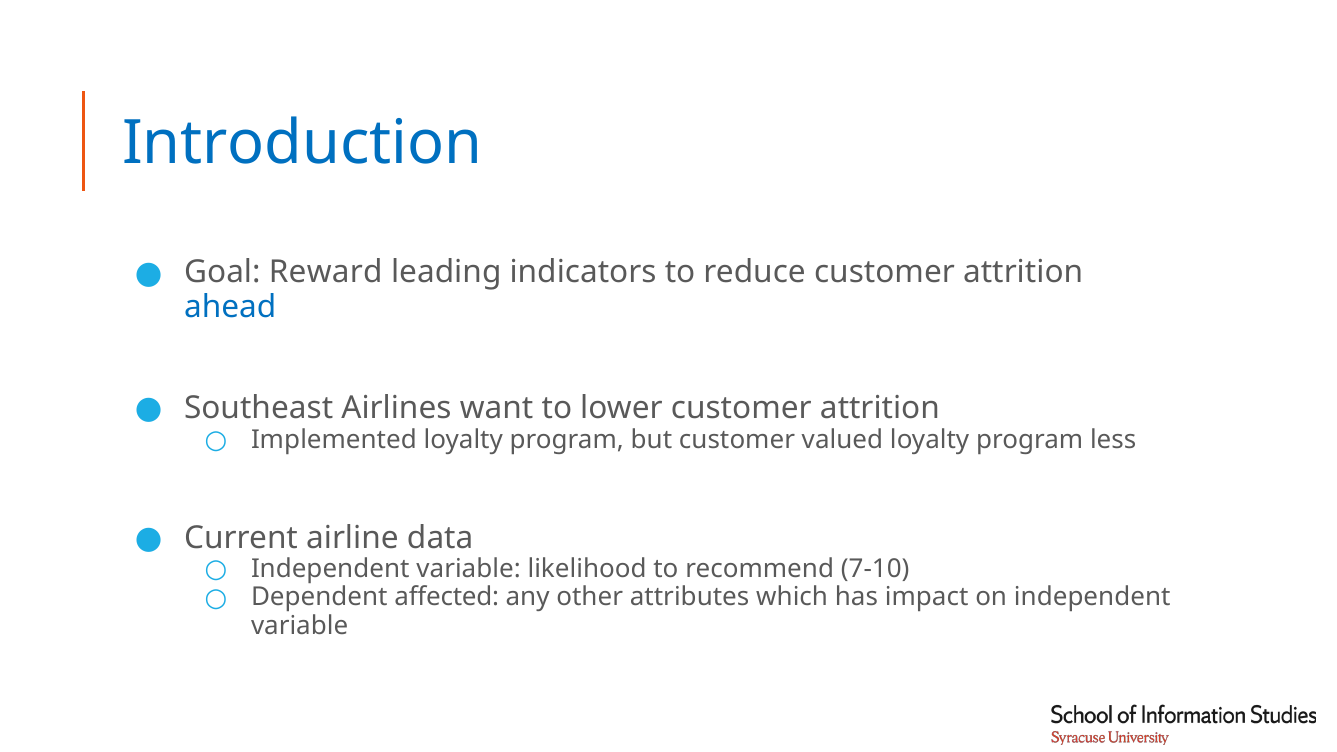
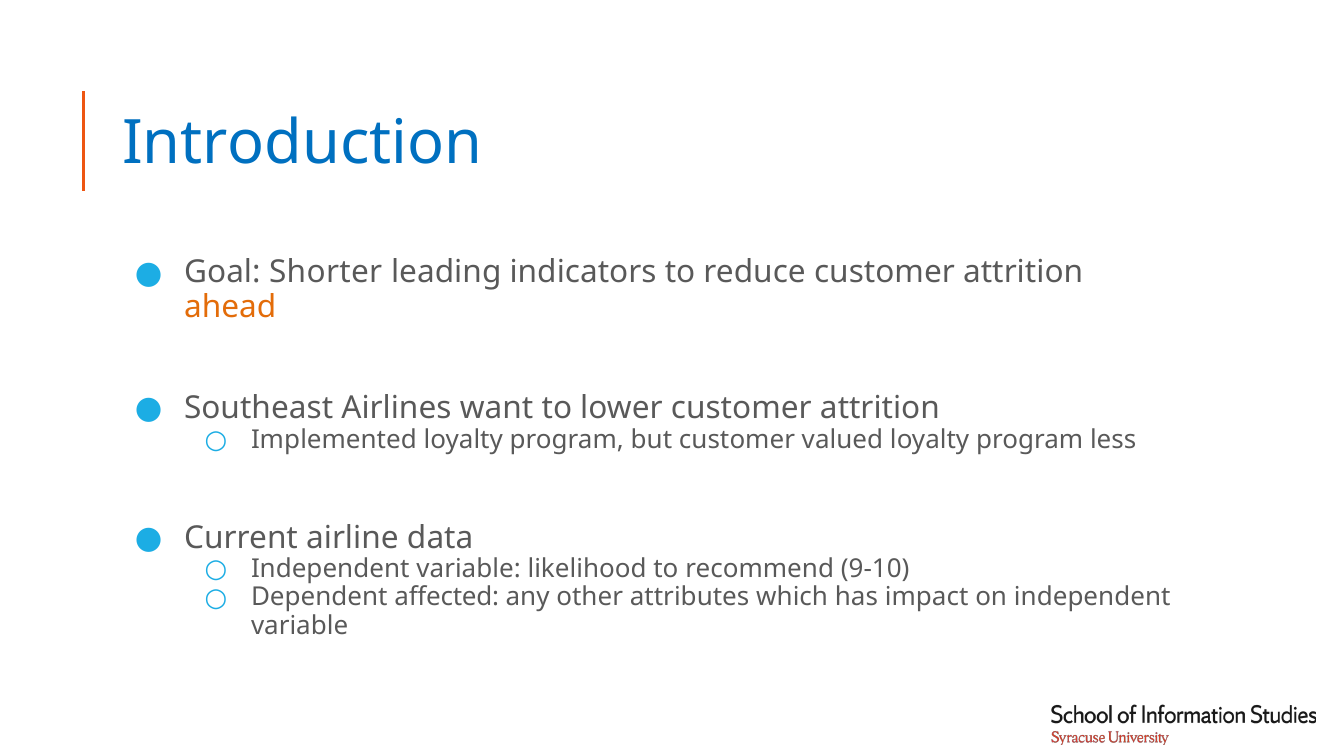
Reward: Reward -> Shorter
ahead colour: blue -> orange
7-10: 7-10 -> 9-10
